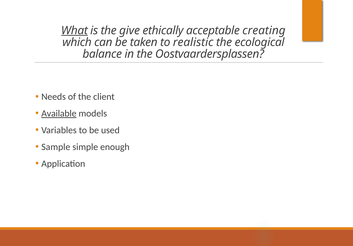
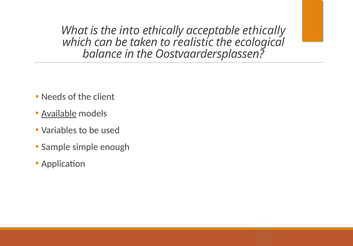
What underline: present -> none
give: give -> into
acceptable creating: creating -> ethically
